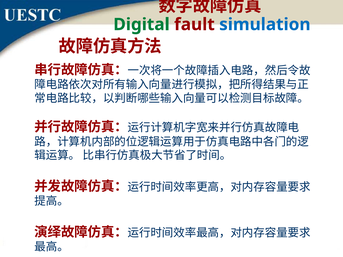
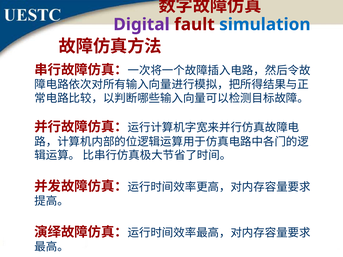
Digital colour: green -> purple
